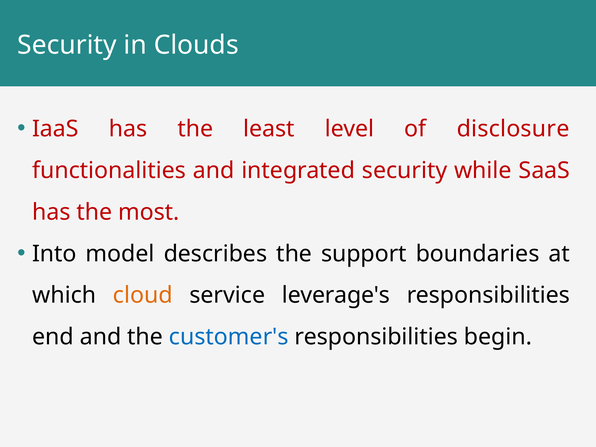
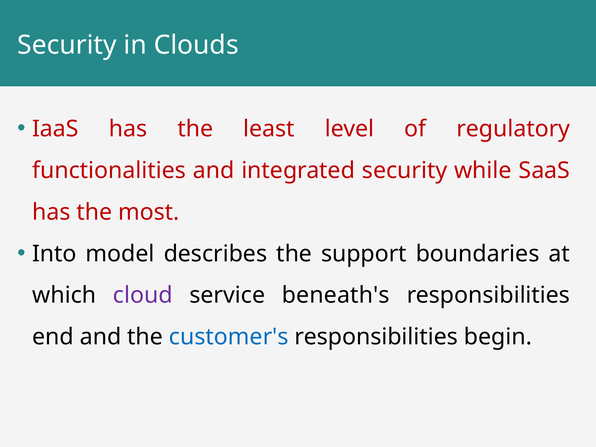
disclosure: disclosure -> regulatory
cloud colour: orange -> purple
leverage's: leverage's -> beneath's
